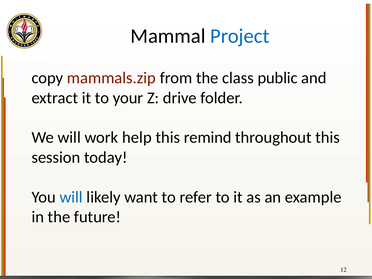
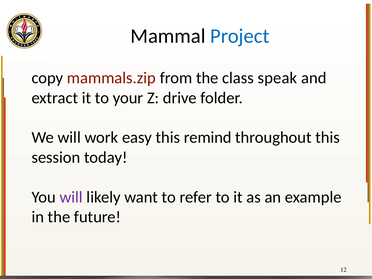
public: public -> speak
help: help -> easy
will at (71, 197) colour: blue -> purple
